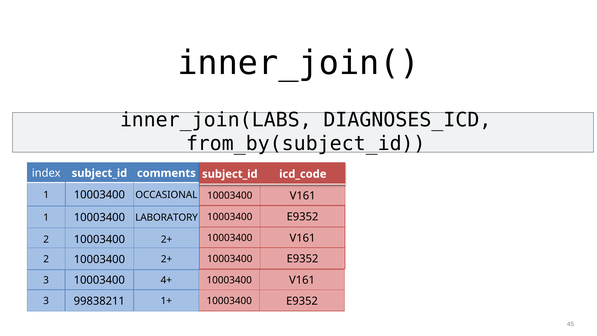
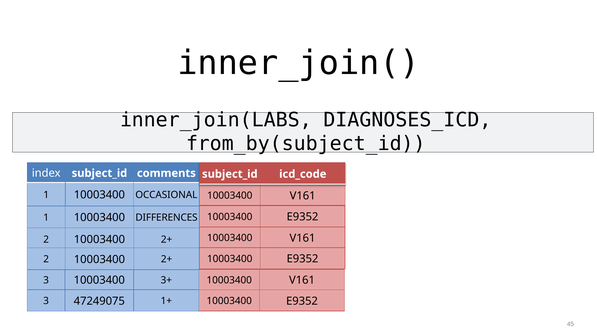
LABORATORY: LABORATORY -> DIFFERENCES
4+: 4+ -> 3+
99838211: 99838211 -> 47249075
